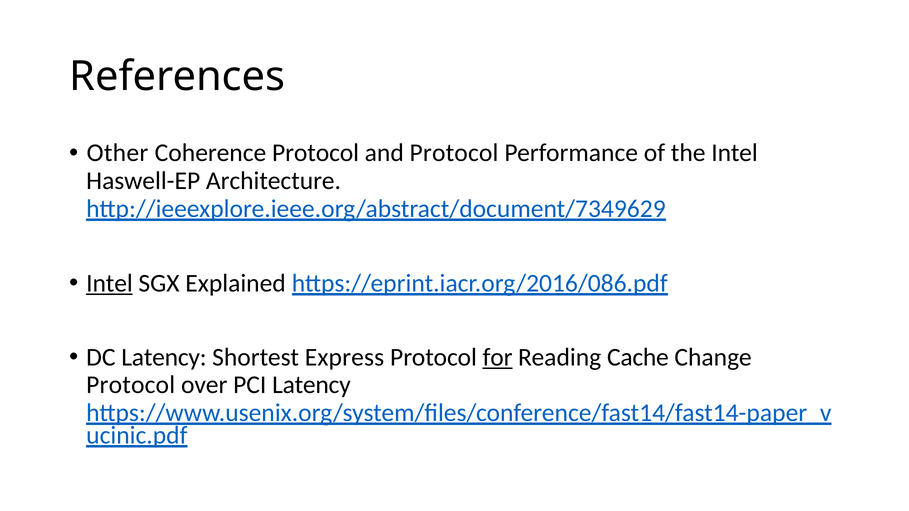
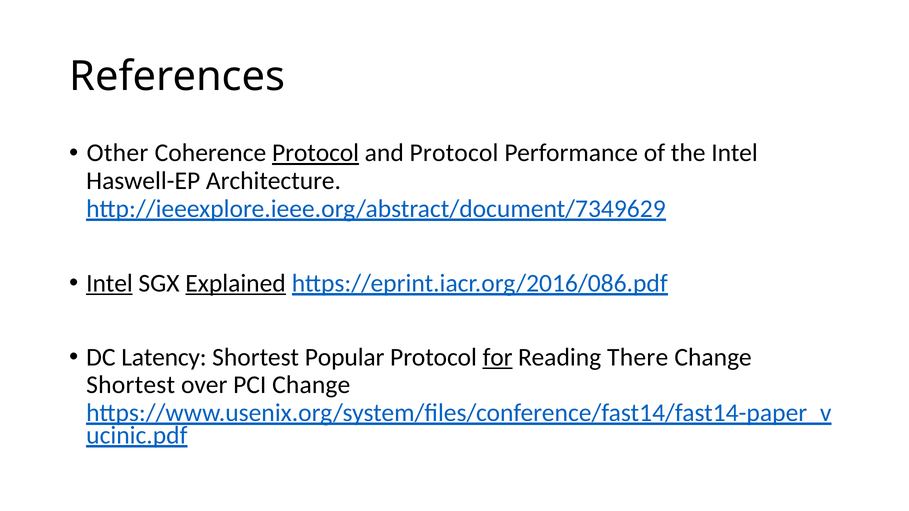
Protocol at (316, 153) underline: none -> present
Explained underline: none -> present
Express: Express -> Popular
Cache: Cache -> There
Protocol at (131, 385): Protocol -> Shortest
PCI Latency: Latency -> Change
